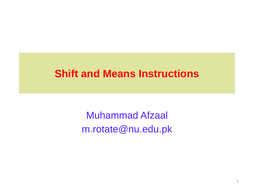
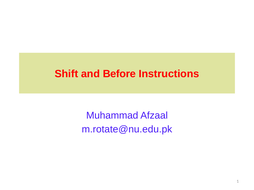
Means: Means -> Before
